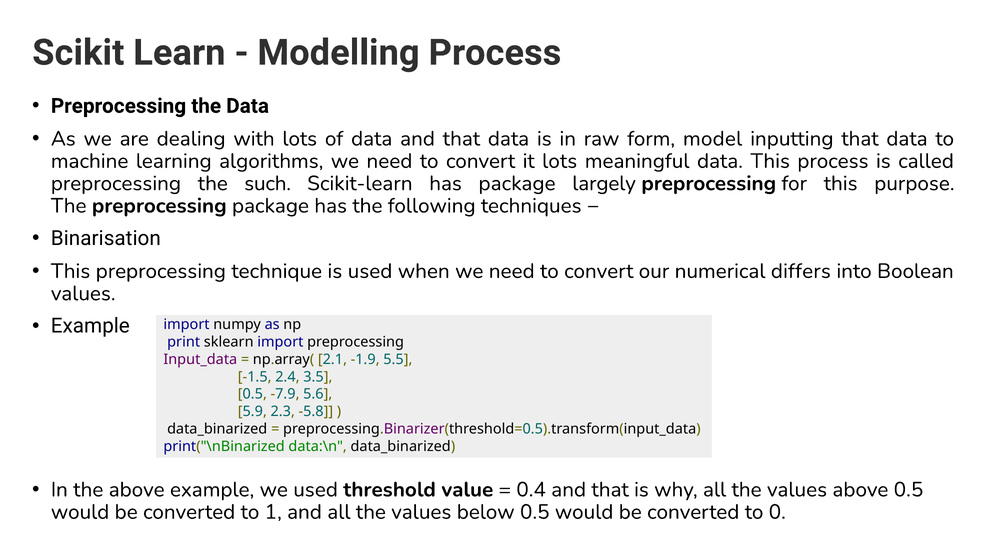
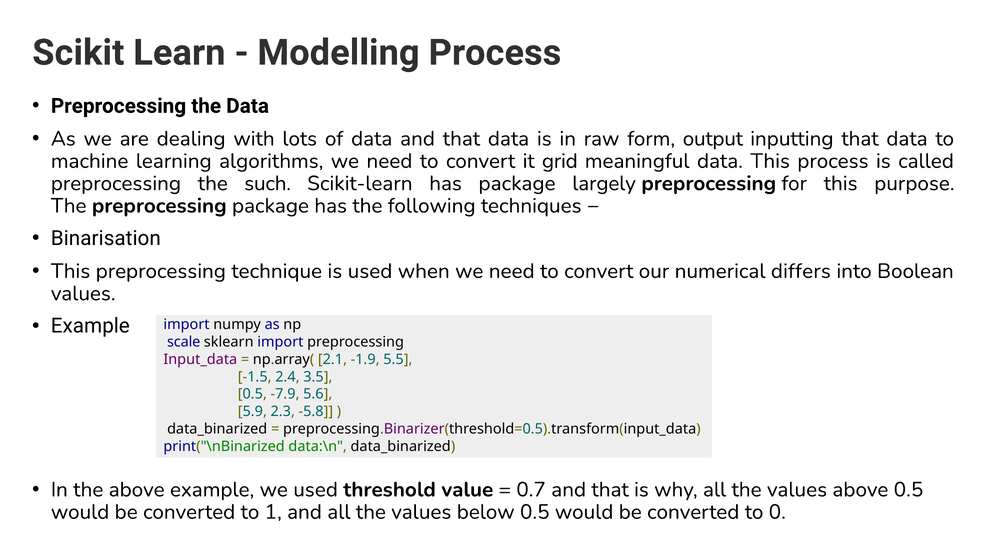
model: model -> output
it lots: lots -> grid
print: print -> scale
0.4: 0.4 -> 0.7
